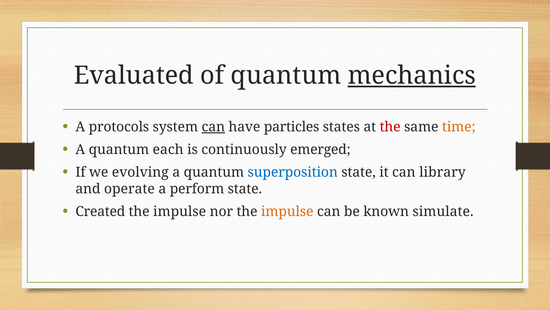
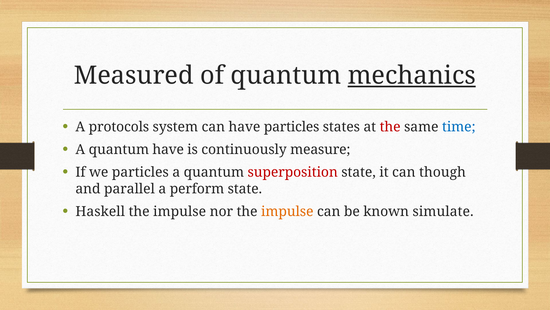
Evaluated: Evaluated -> Measured
can at (213, 127) underline: present -> none
time colour: orange -> blue
quantum each: each -> have
emerged: emerged -> measure
we evolving: evolving -> particles
superposition colour: blue -> red
library: library -> though
operate: operate -> parallel
Created: Created -> Haskell
